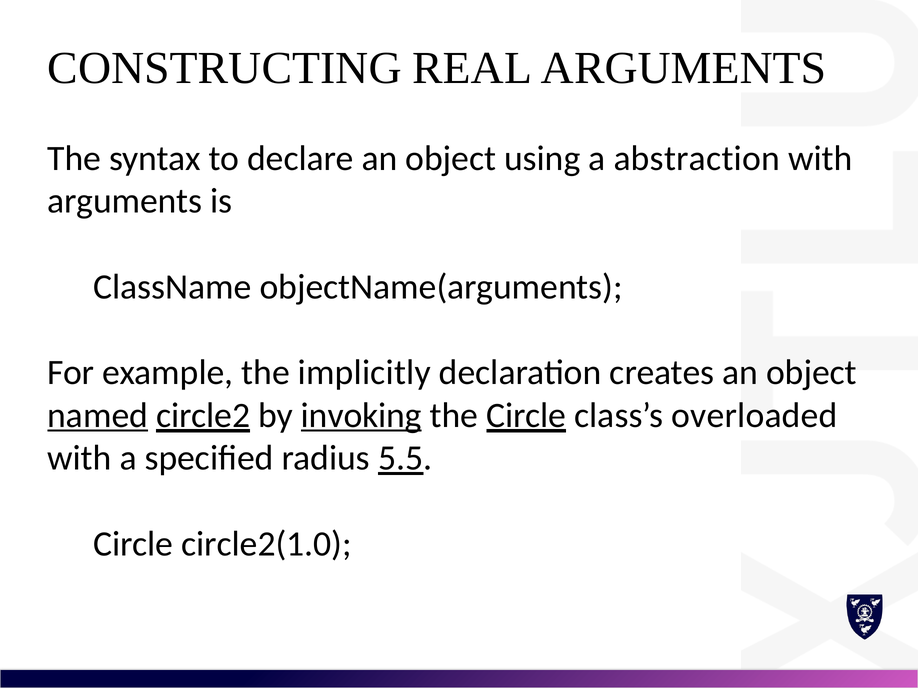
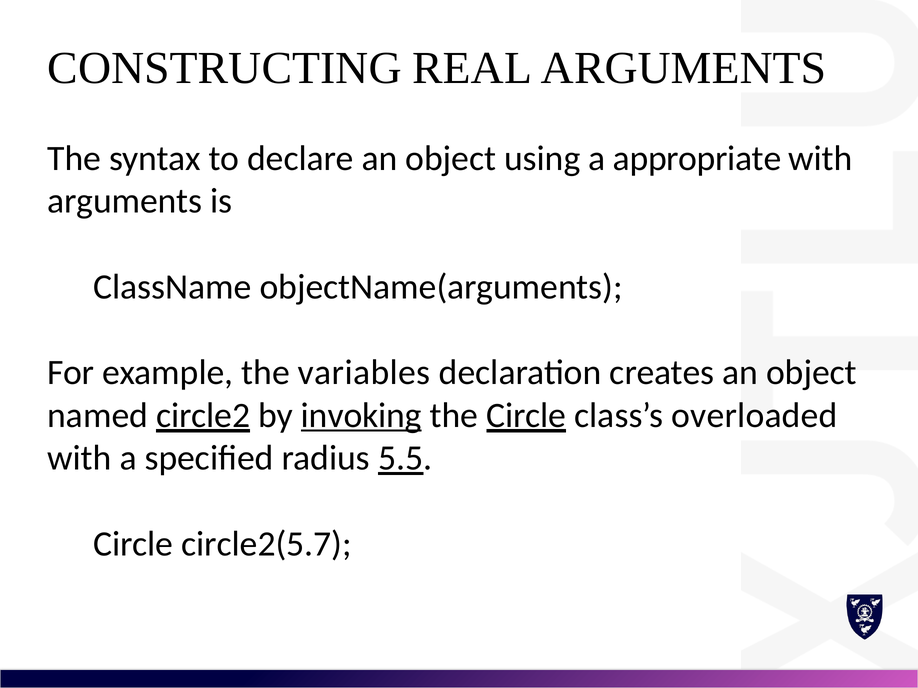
abstraction: abstraction -> appropriate
implicitly: implicitly -> variables
named underline: present -> none
circle2(1.0: circle2(1.0 -> circle2(5.7
